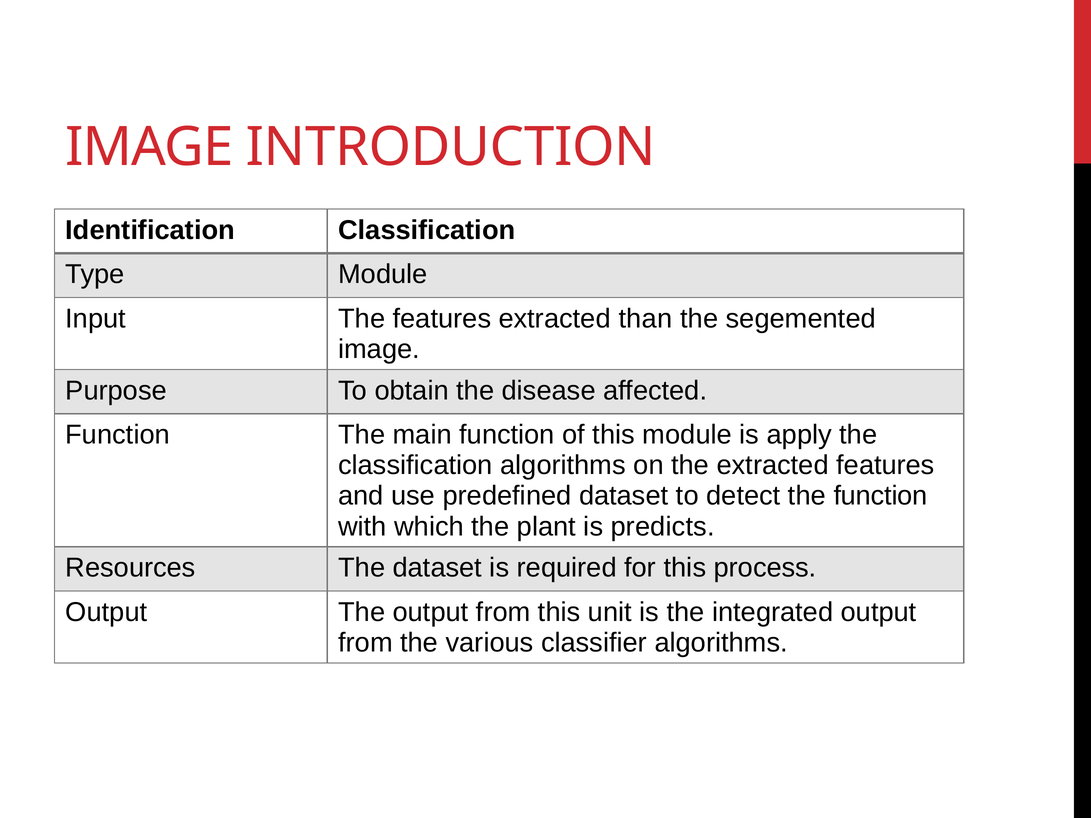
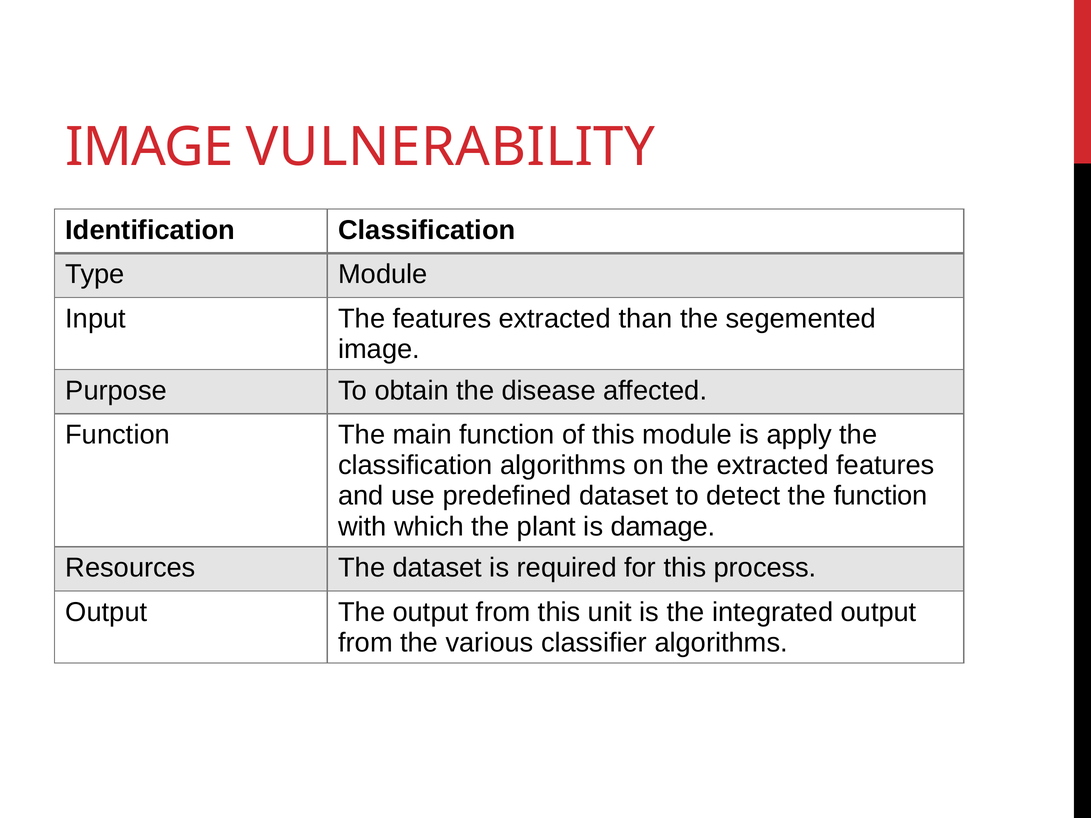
INTRODUCTION: INTRODUCTION -> VULNERABILITY
predicts: predicts -> damage
